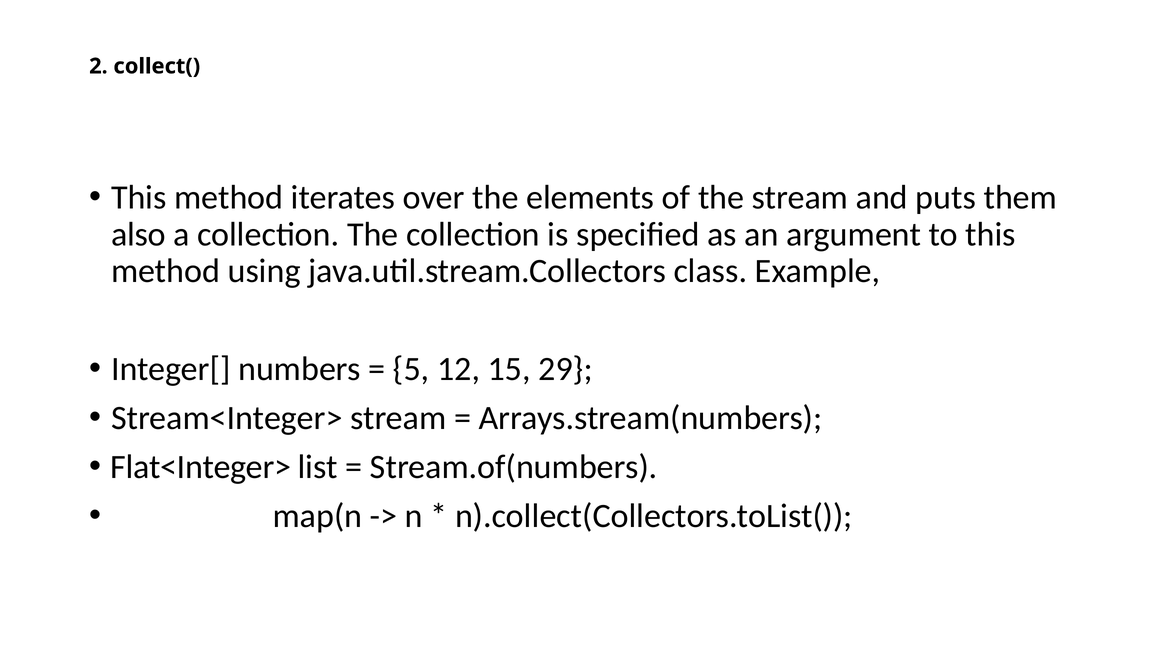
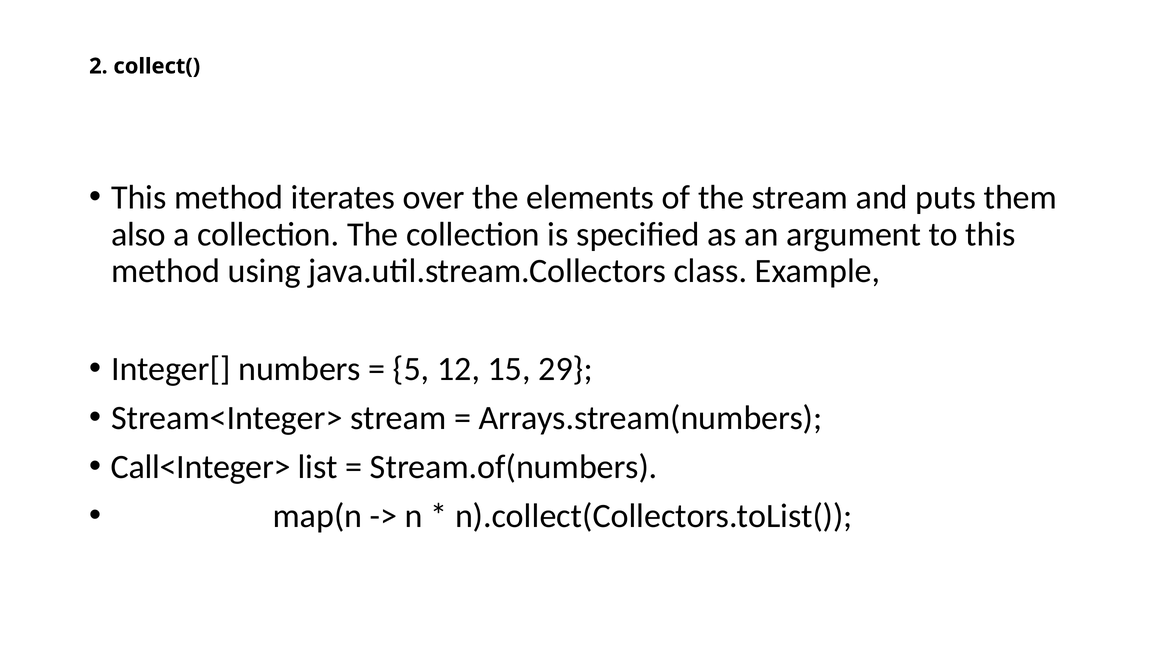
Flat<Integer>: Flat<Integer> -> Call<Integer>
